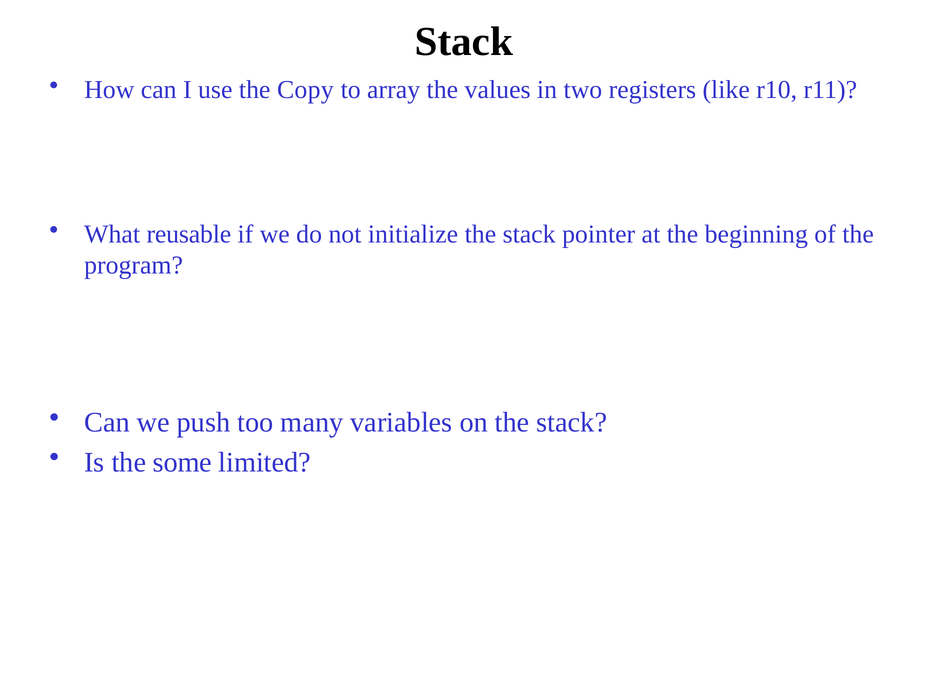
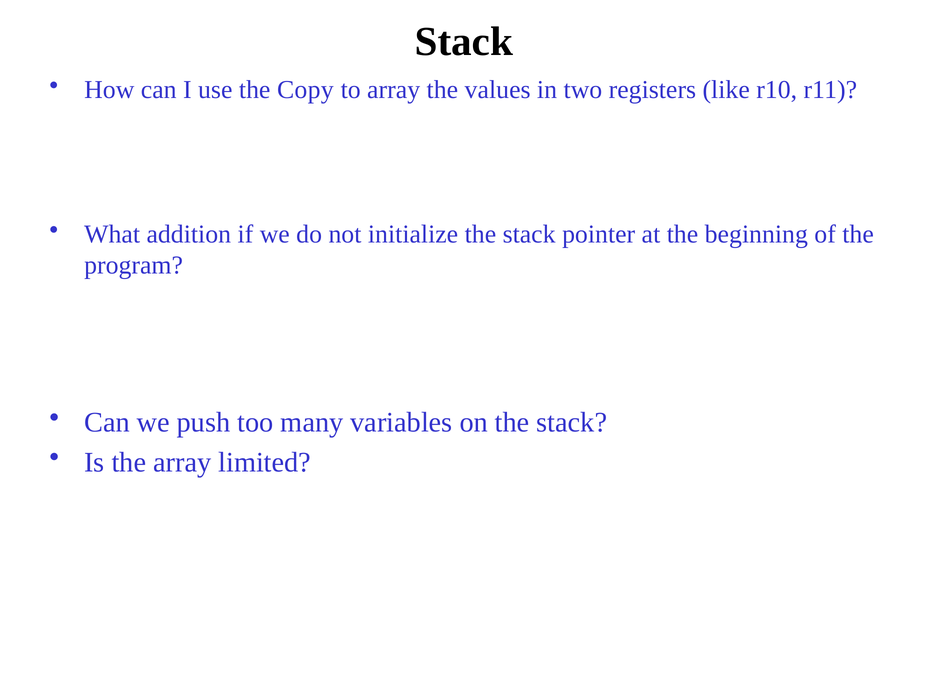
reusable: reusable -> addition
the some: some -> array
